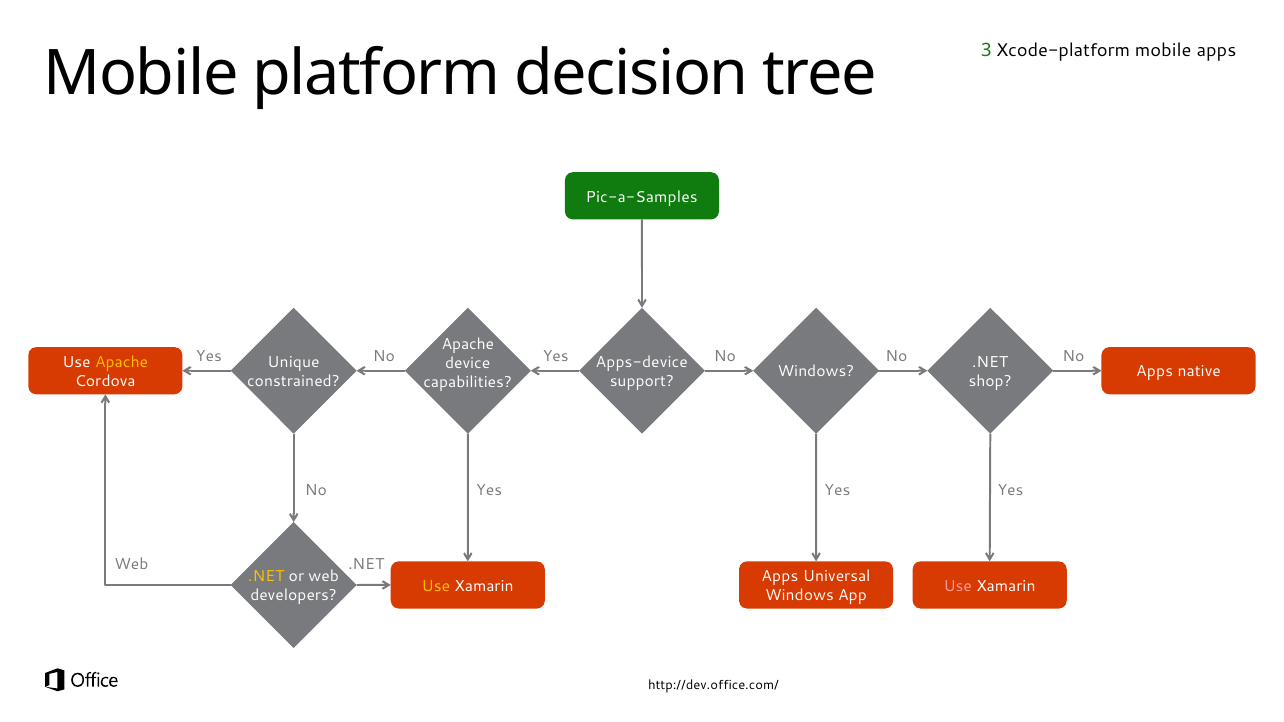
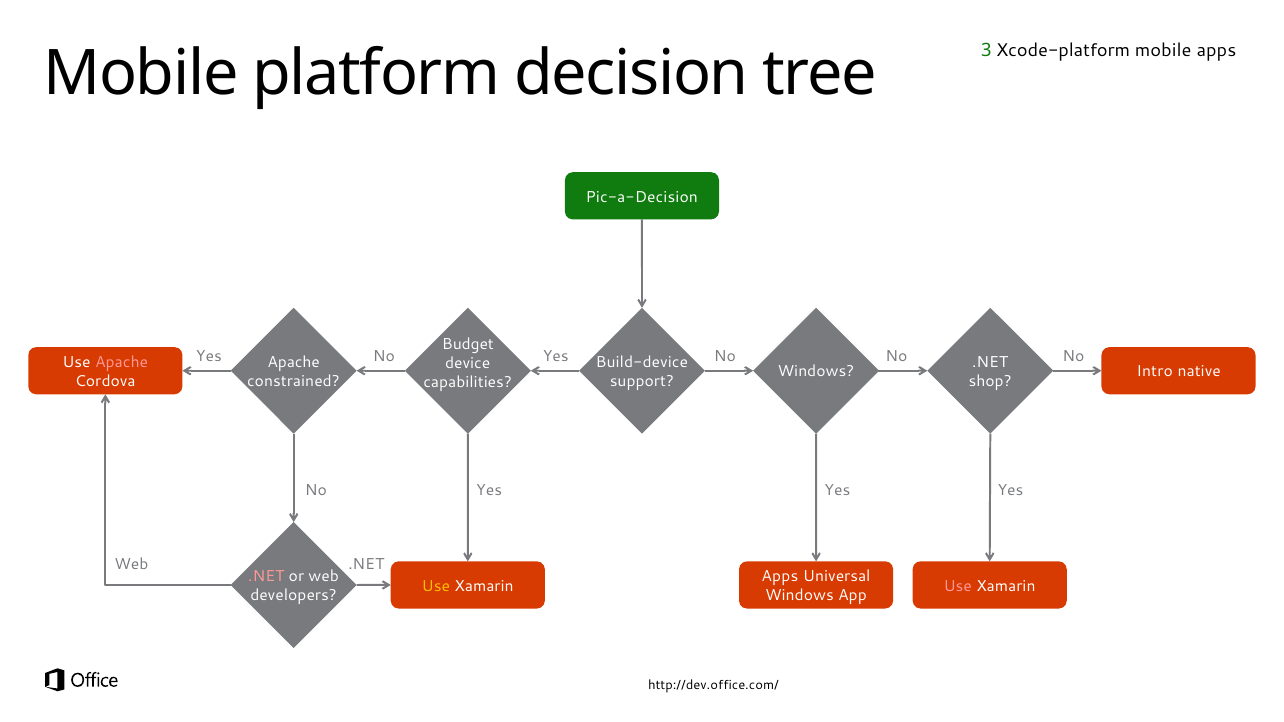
Pic-a-Samples: Pic-a-Samples -> Pic-a-Decision
Apache at (468, 344): Apache -> Budget
Apache at (122, 362) colour: yellow -> pink
Unique at (294, 362): Unique -> Apache
Apps-device: Apps-device -> Build-device
Apps at (1155, 372): Apps -> Intro
.NET at (266, 577) colour: yellow -> pink
